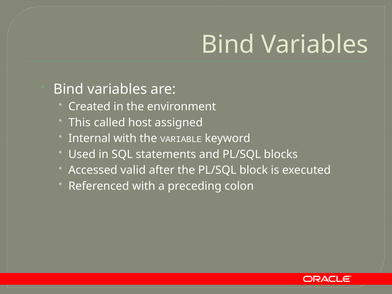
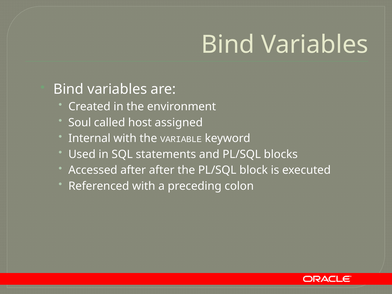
This: This -> Soul
Accessed valid: valid -> after
